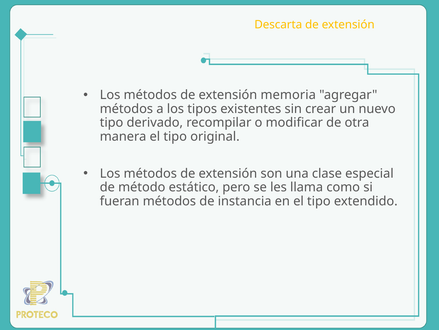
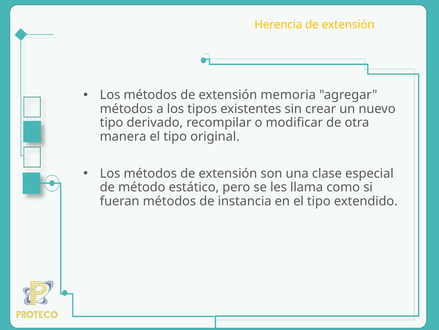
Descarta: Descarta -> Herencia
